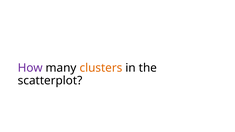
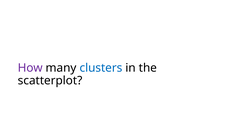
clusters colour: orange -> blue
